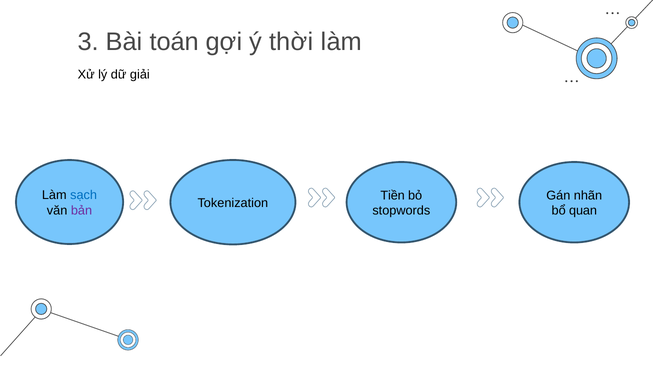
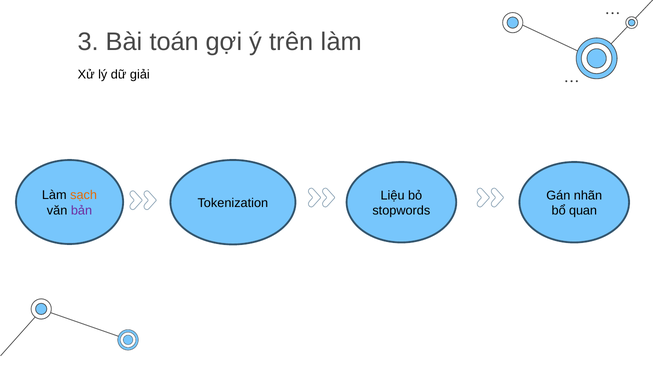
thời: thời -> trên
sạch colour: blue -> orange
Tiền: Tiền -> Liệu
